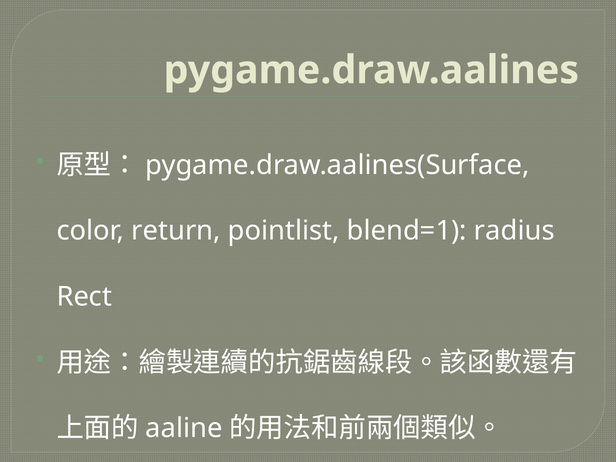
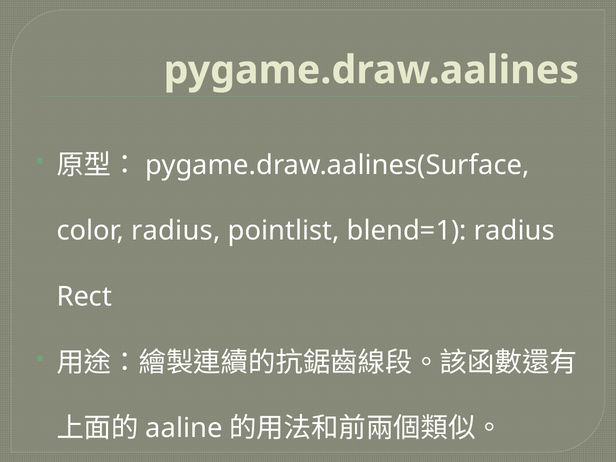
color return: return -> radius
